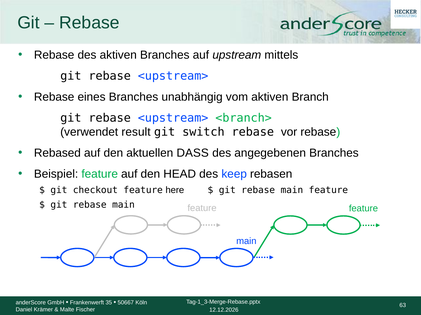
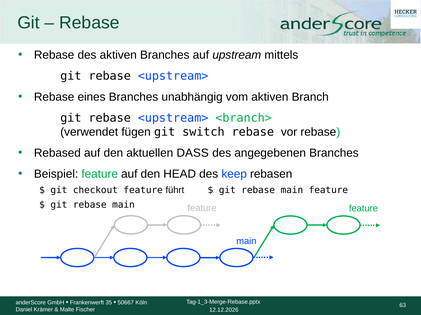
result: result -> fügen
here: here -> führt
